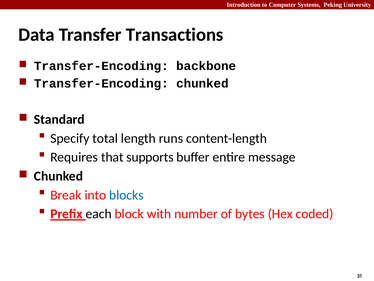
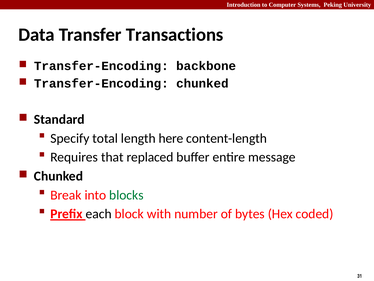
runs: runs -> here
supports: supports -> replaced
blocks colour: blue -> green
